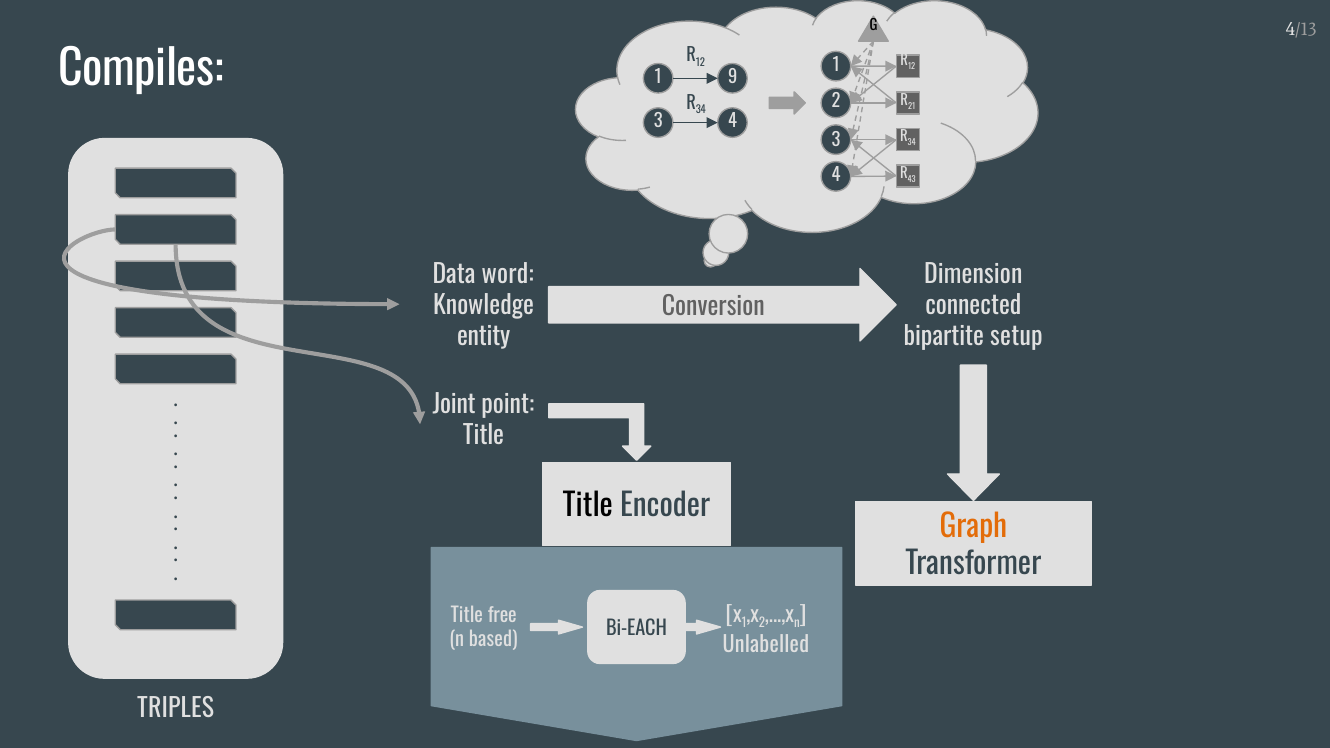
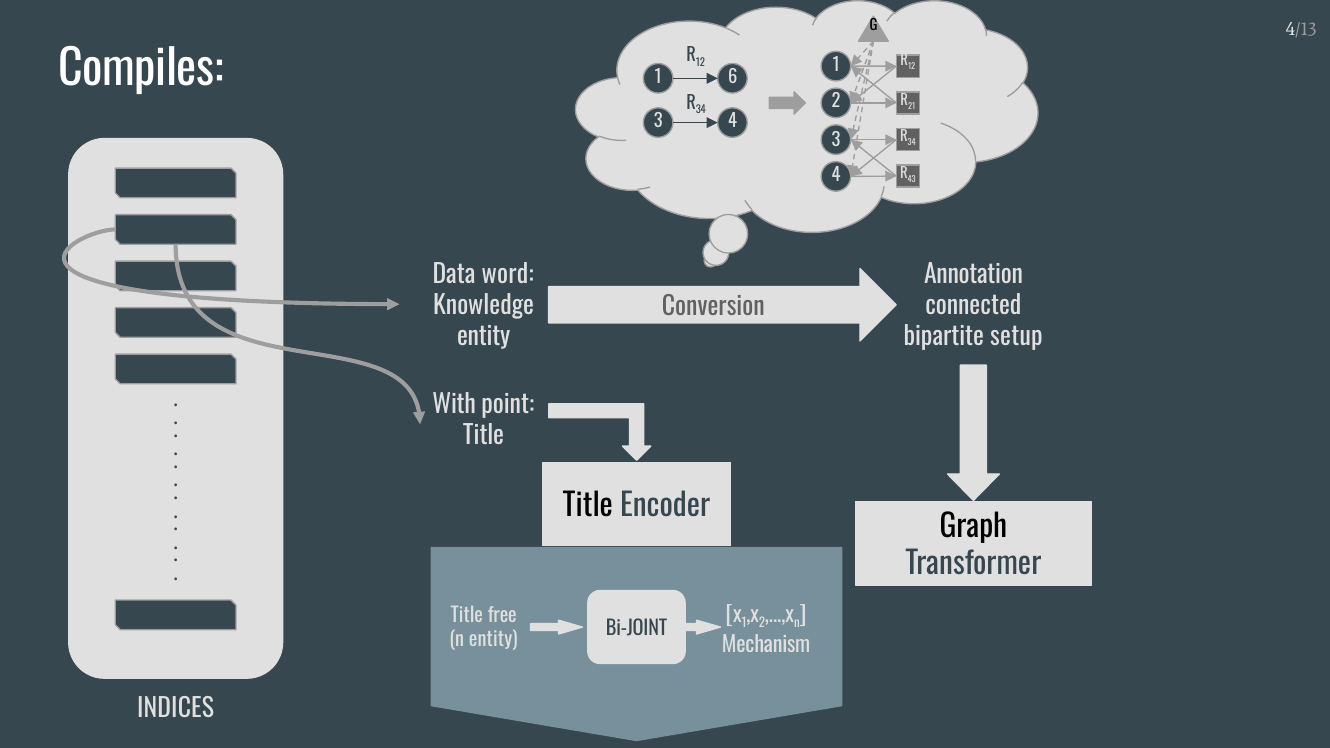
9: 9 -> 6
Dimension: Dimension -> Annotation
Joint: Joint -> With
Graph colour: orange -> black
Bi-EACH: Bi-EACH -> Bi-JOINT
n based: based -> entity
Unlabelled: Unlabelled -> Mechanism
TRIPLES: TRIPLES -> INDICES
